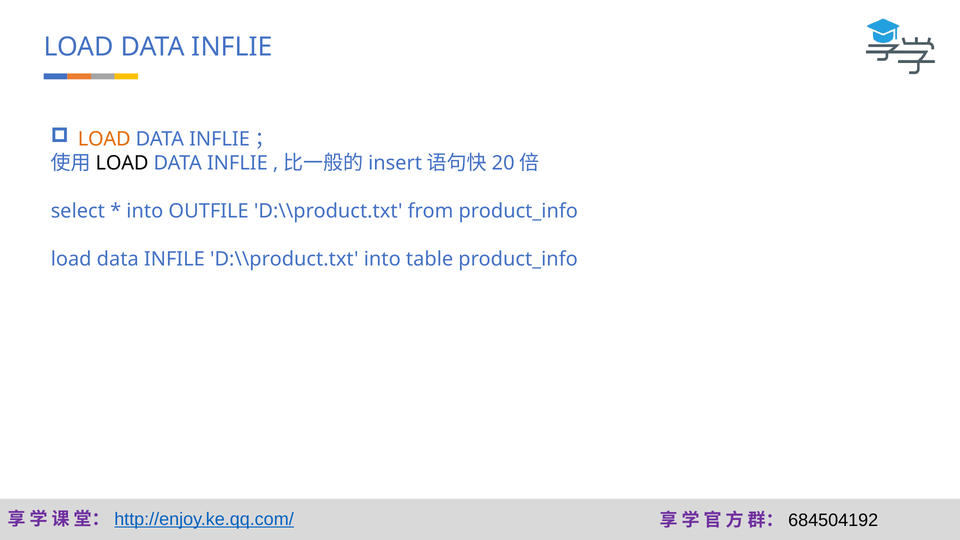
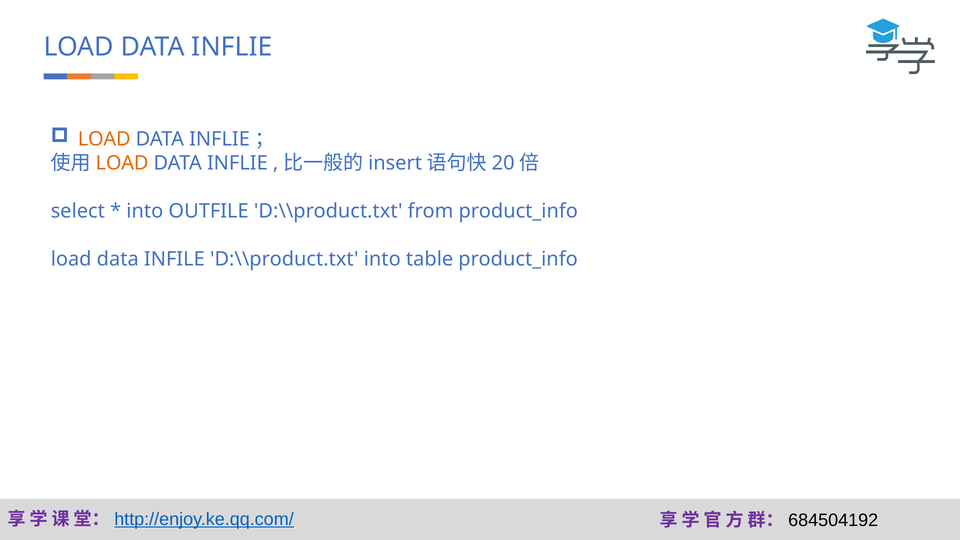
LOAD at (122, 163) colour: black -> orange
